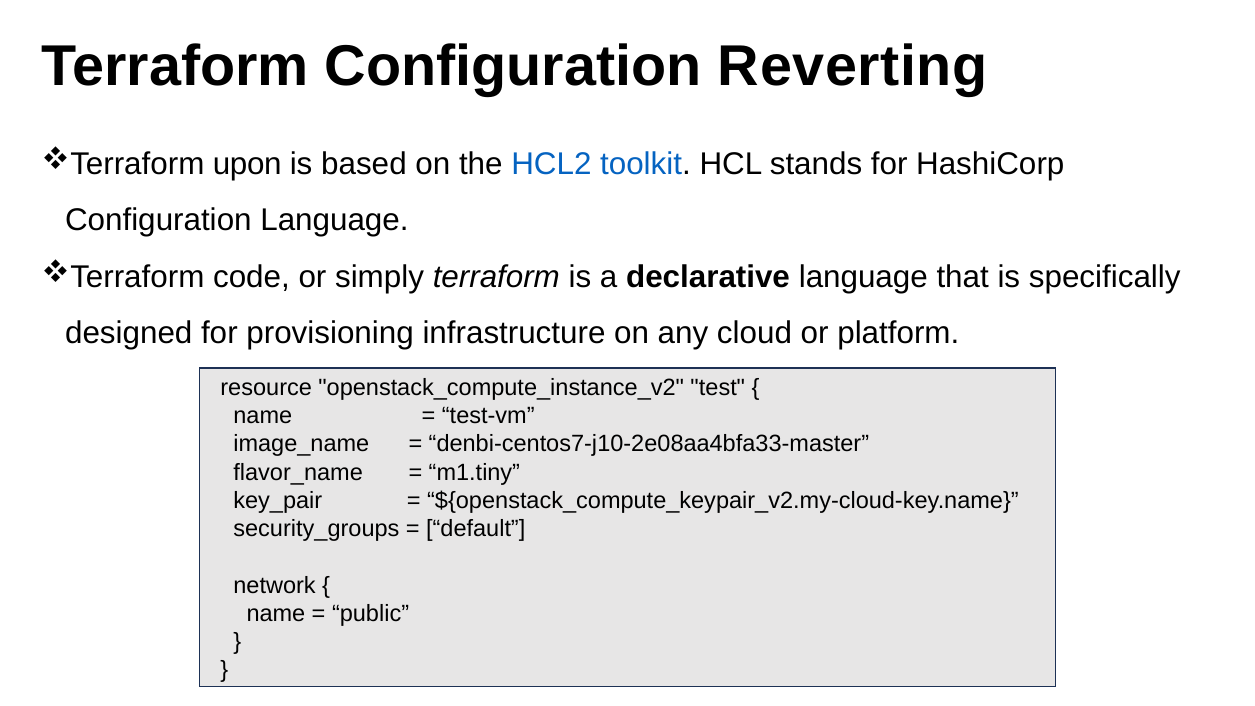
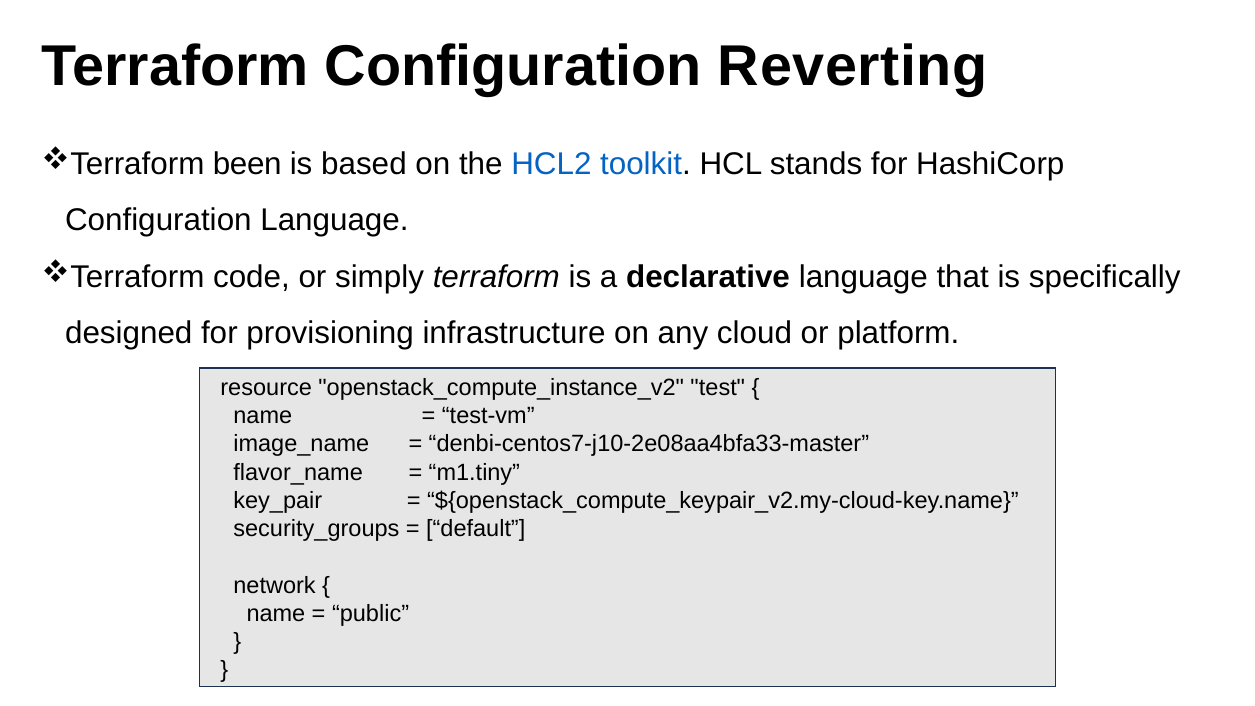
upon: upon -> been
